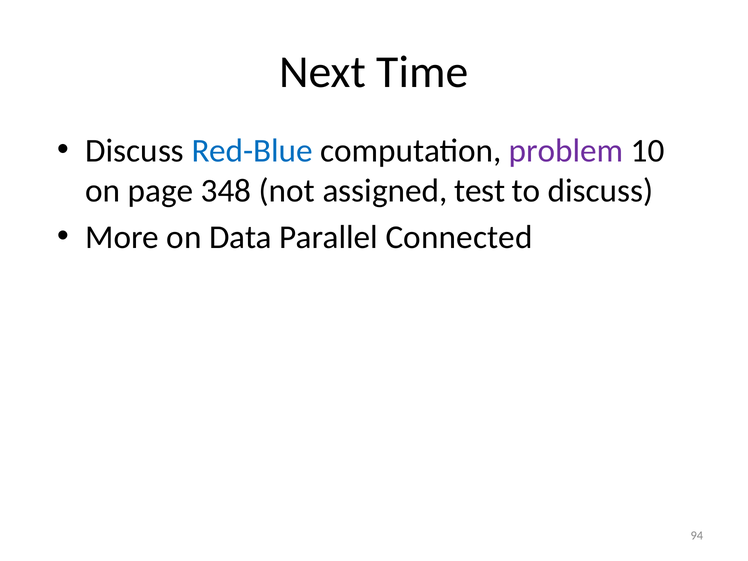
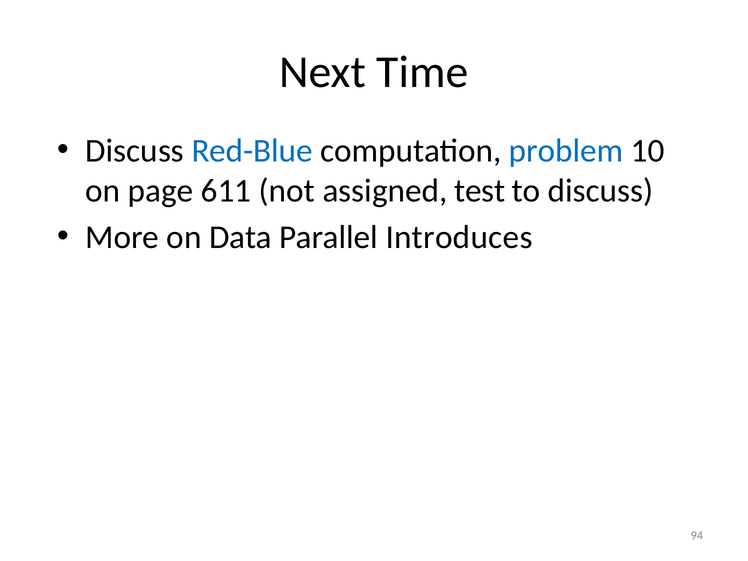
problem colour: purple -> blue
348: 348 -> 611
Connected: Connected -> Introduces
